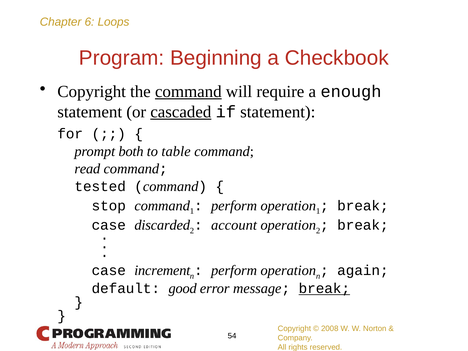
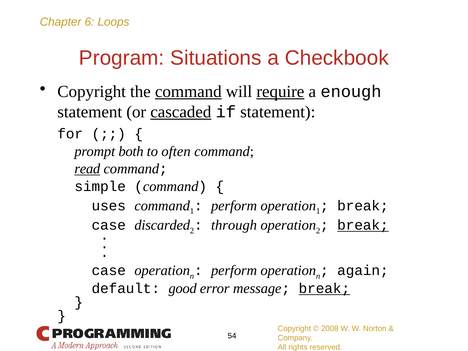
Beginning: Beginning -> Situations
require underline: none -> present
table: table -> often
read underline: none -> present
tested: tested -> simple
stop: stop -> uses
account: account -> through
break at (363, 225) underline: none -> present
case increment: increment -> operation
